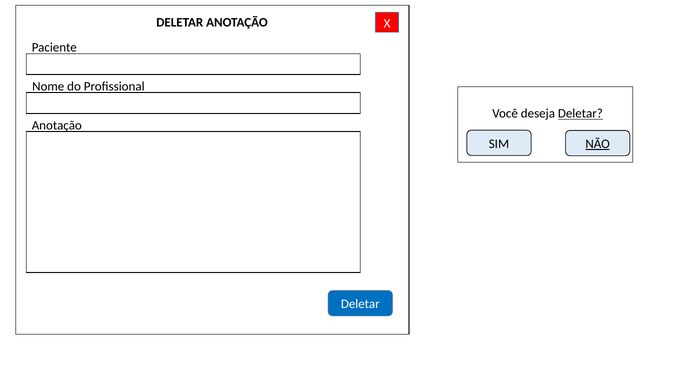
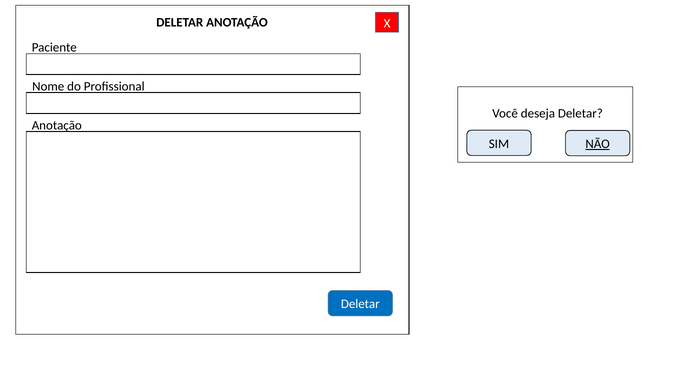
Deletar at (580, 114) underline: present -> none
